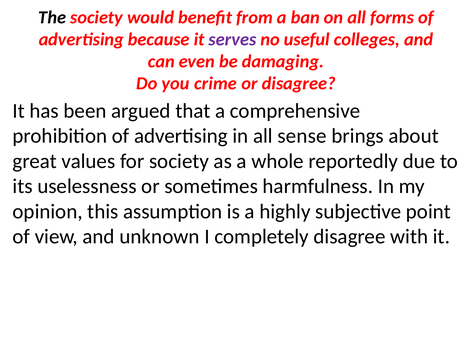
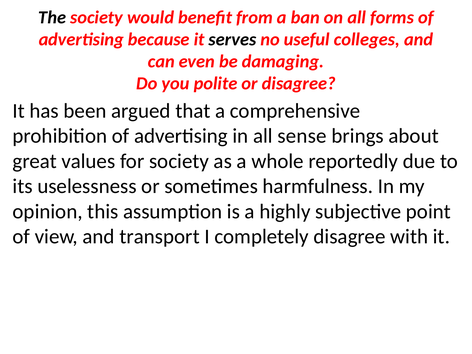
serves colour: purple -> black
crime: crime -> polite
unknown: unknown -> transport
